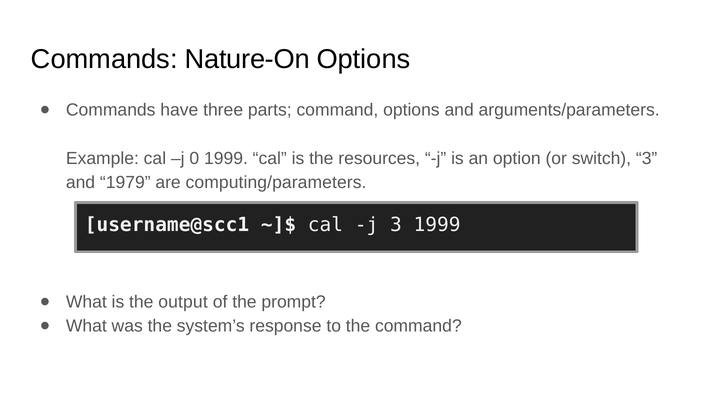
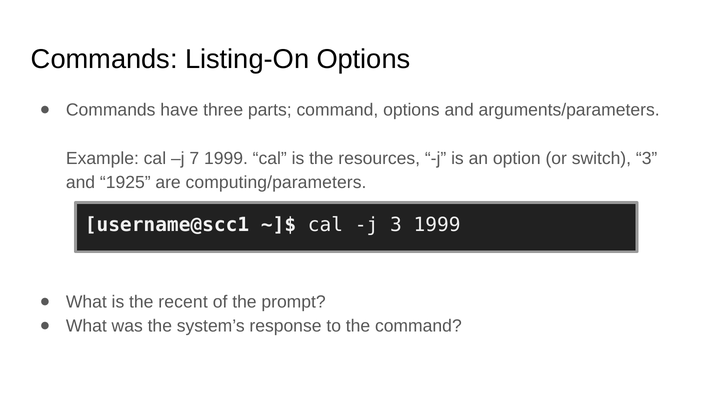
Nature-On: Nature-On -> Listing-On
0: 0 -> 7
1979: 1979 -> 1925
output: output -> recent
